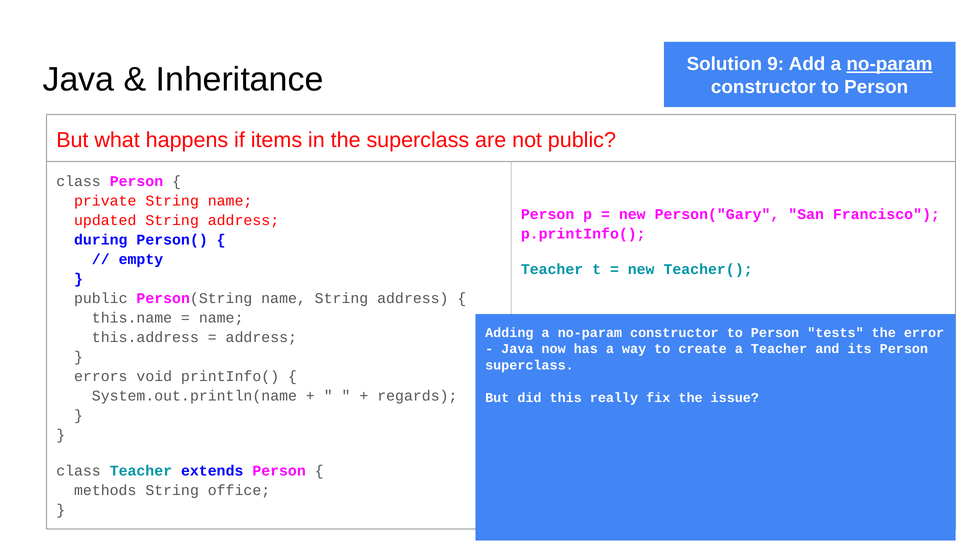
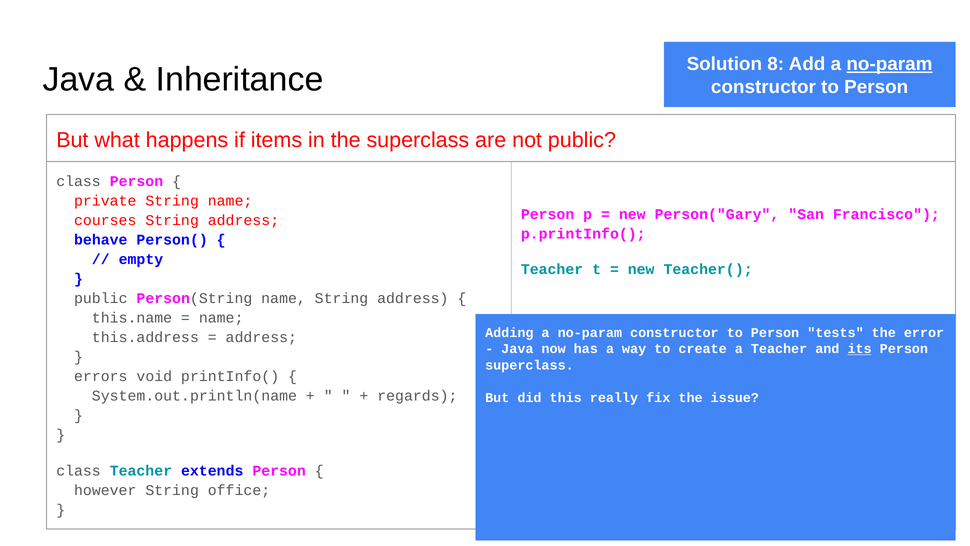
9: 9 -> 8
updated: updated -> courses
during: during -> behave
its underline: none -> present
methods: methods -> however
